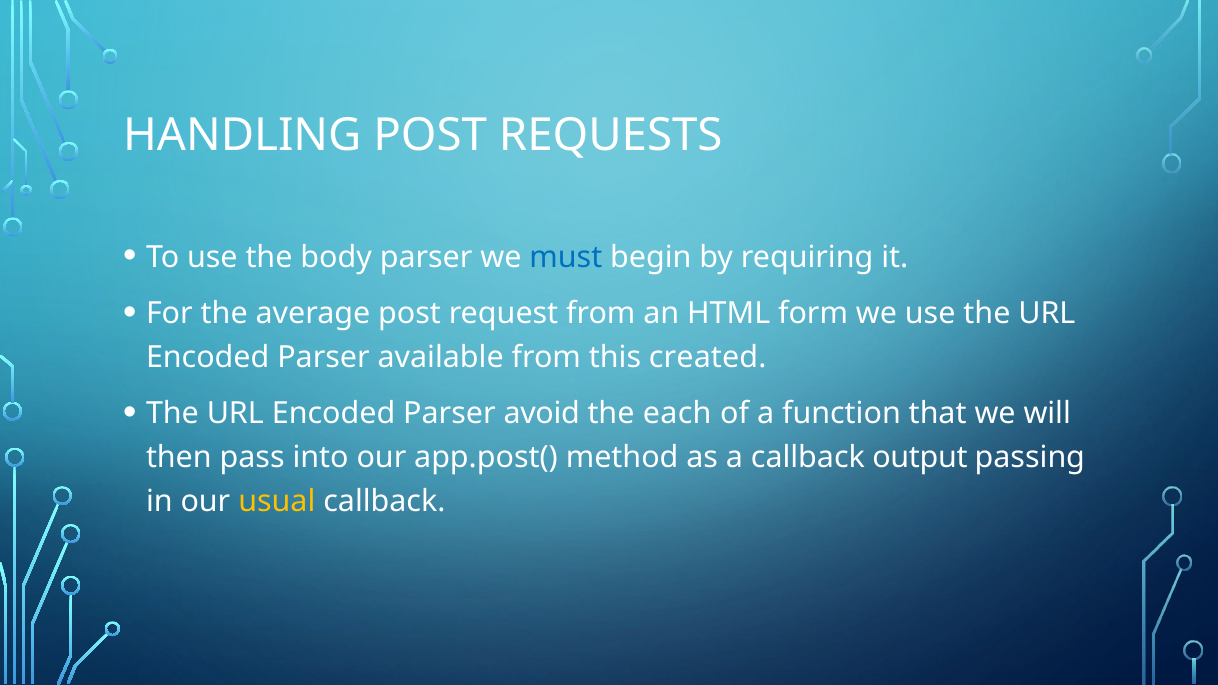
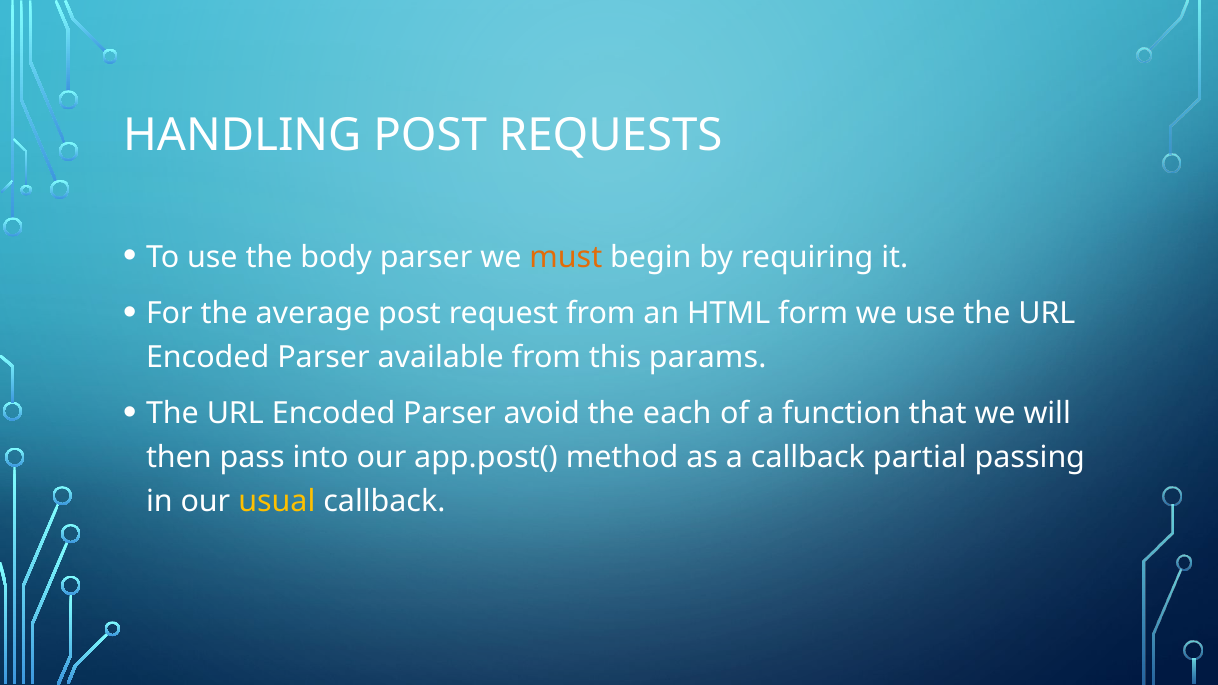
must colour: blue -> orange
created: created -> params
output: output -> partial
